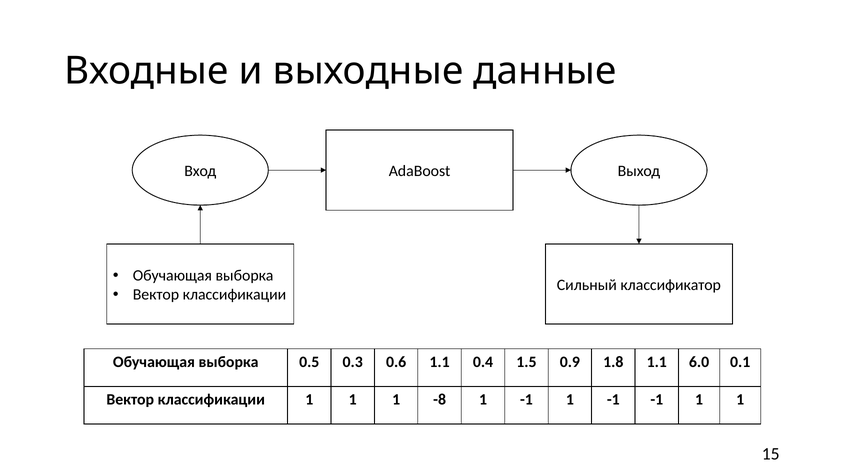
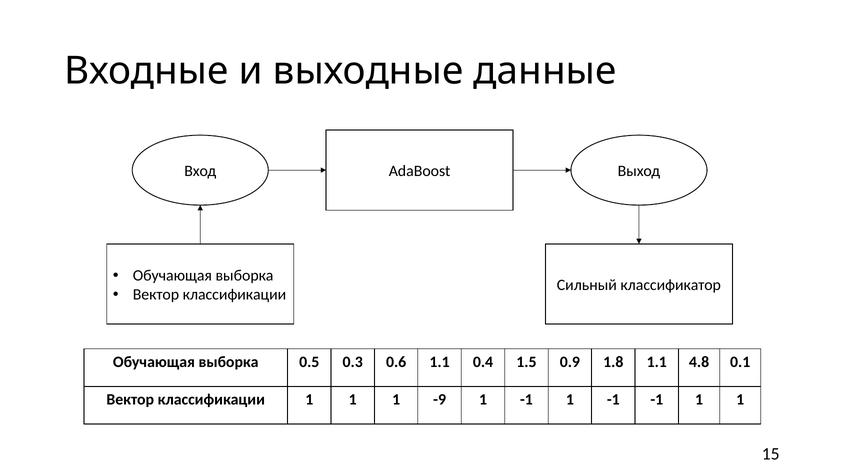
6.0: 6.0 -> 4.8
-8: -8 -> -9
